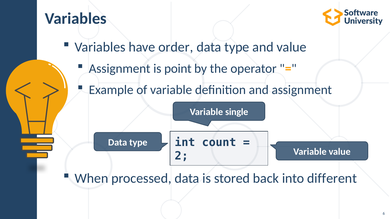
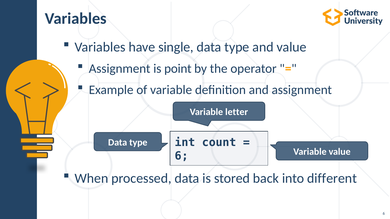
order: order -> single
single: single -> letter
2 at (182, 156): 2 -> 6
